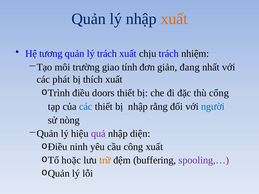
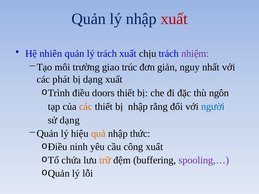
xuất at (174, 19) colour: orange -> red
tương: tương -> nhiên
nhiệm colour: black -> purple
tính: tính -> trúc
đang: đang -> nguy
bị thích: thích -> dạng
cổng: cổng -> ngôn
các at (86, 107) colour: blue -> orange
sử nòng: nòng -> dạng
quả colour: purple -> orange
diện: diện -> thức
hoặc: hoặc -> chứa
